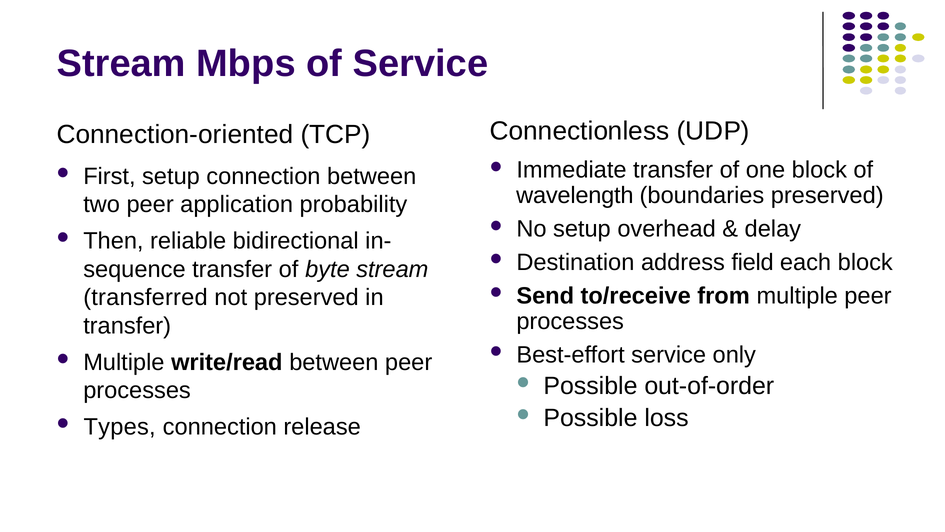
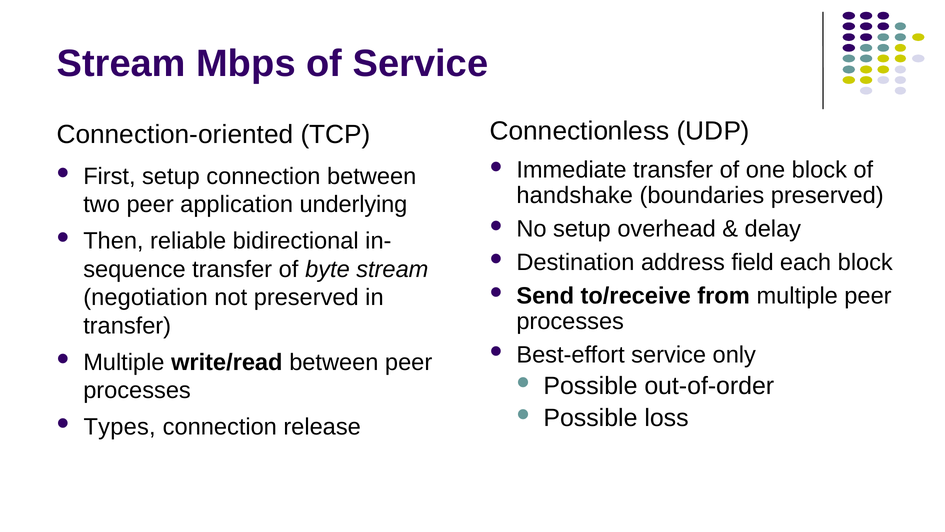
wavelength: wavelength -> handshake
probability: probability -> underlying
transferred: transferred -> negotiation
